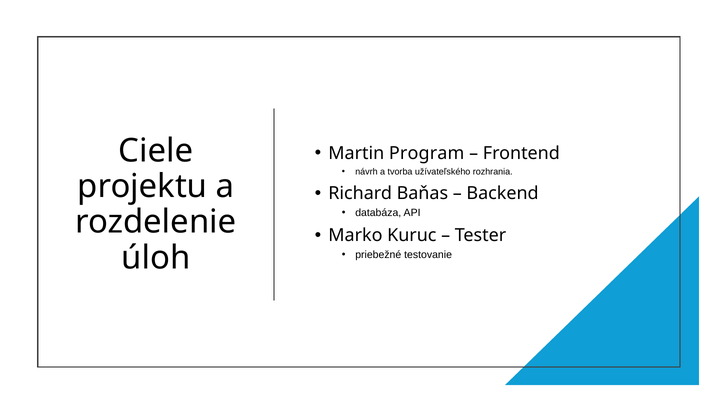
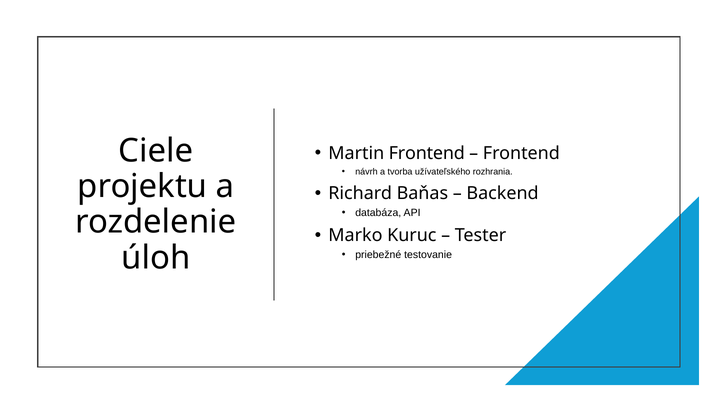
Martin Program: Program -> Frontend
